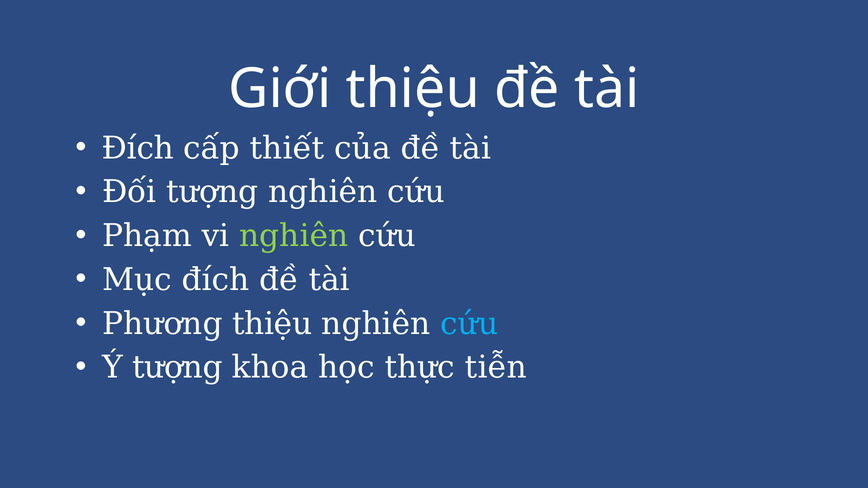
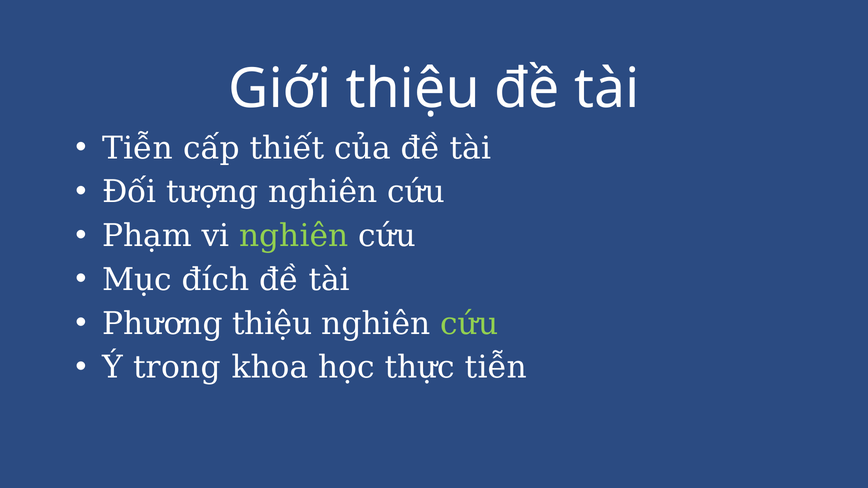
Đích at (138, 148): Đích -> Tiễn
cứu at (469, 324) colour: light blue -> light green
Ý tượng: tượng -> trong
